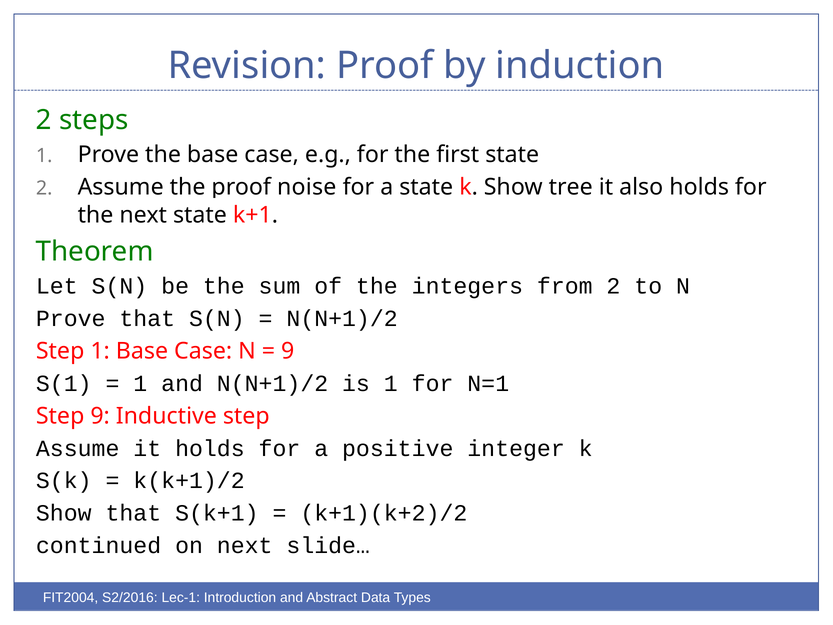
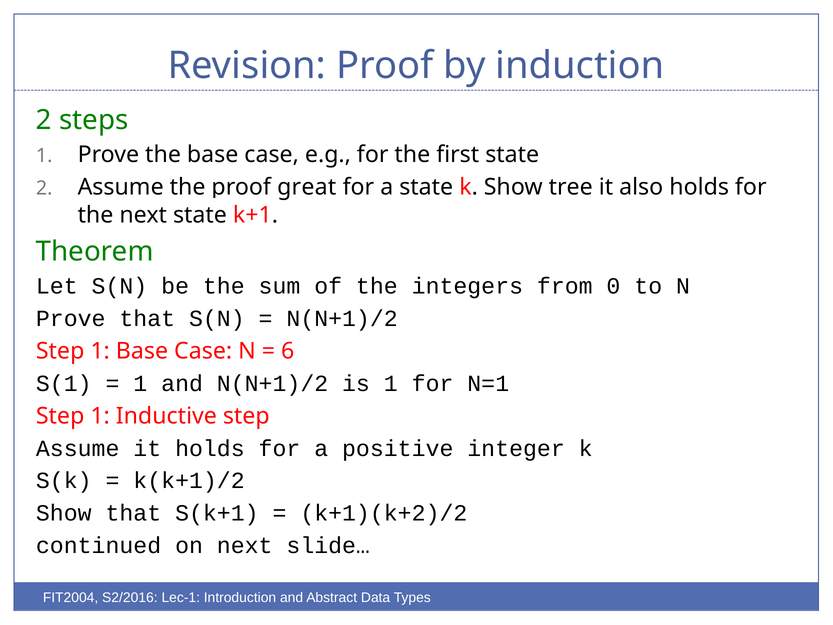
noise: noise -> great
from 2: 2 -> 0
9 at (288, 351): 9 -> 6
9 at (100, 416): 9 -> 1
